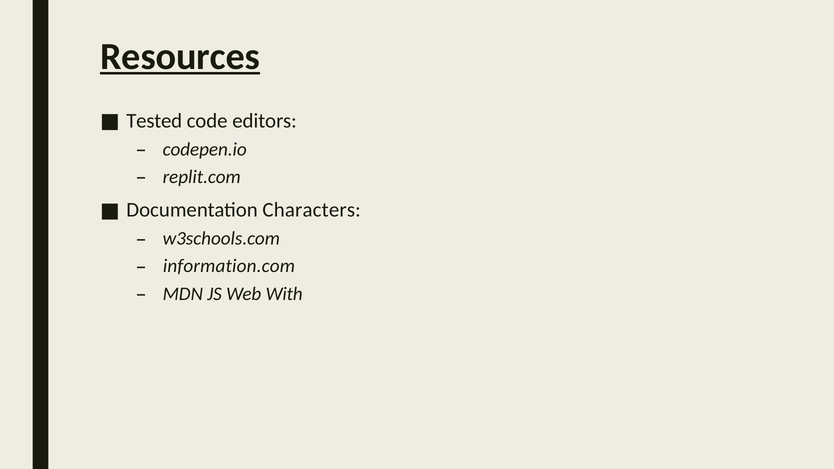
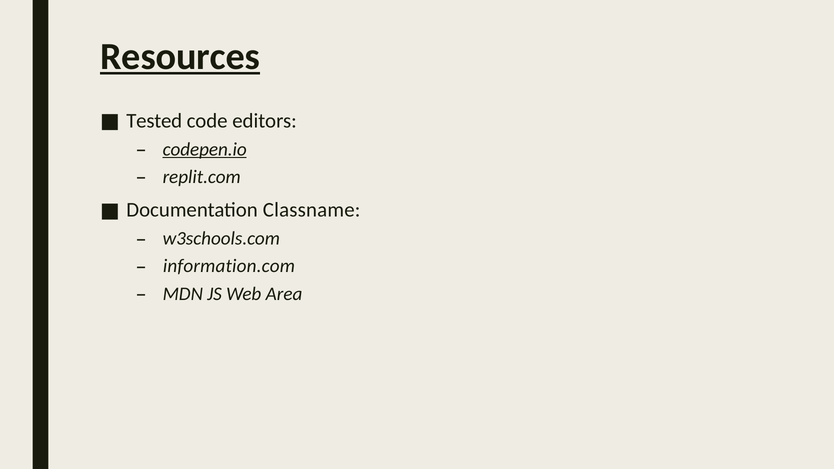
codepen.io underline: none -> present
Characters: Characters -> Classname
With: With -> Area
